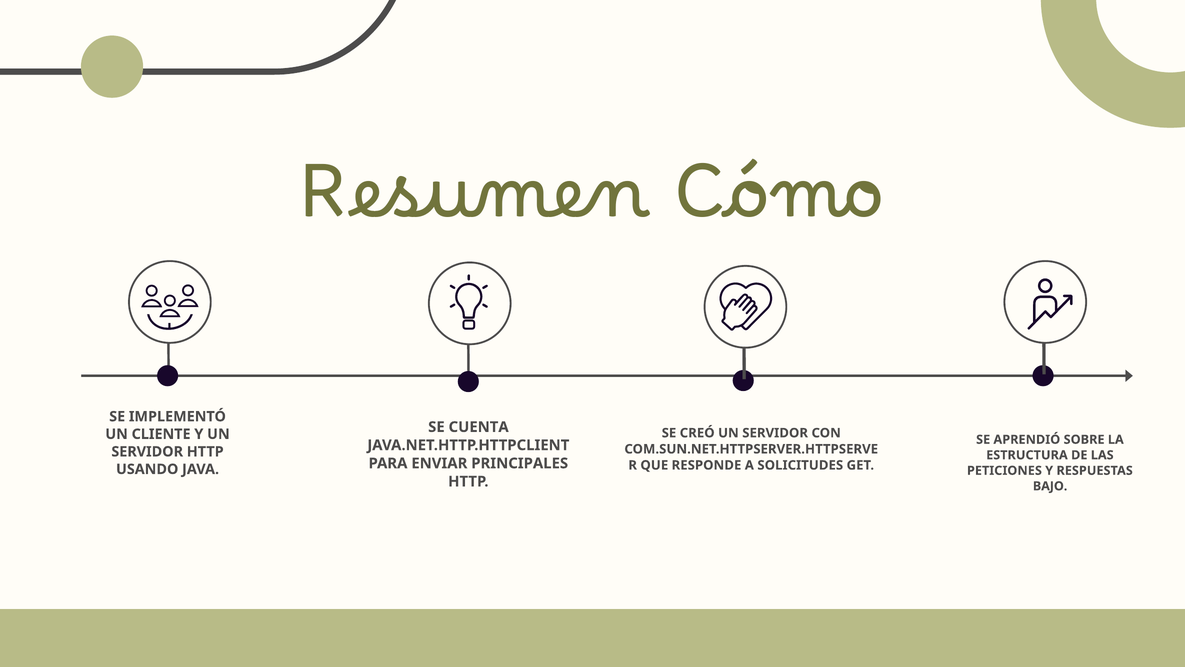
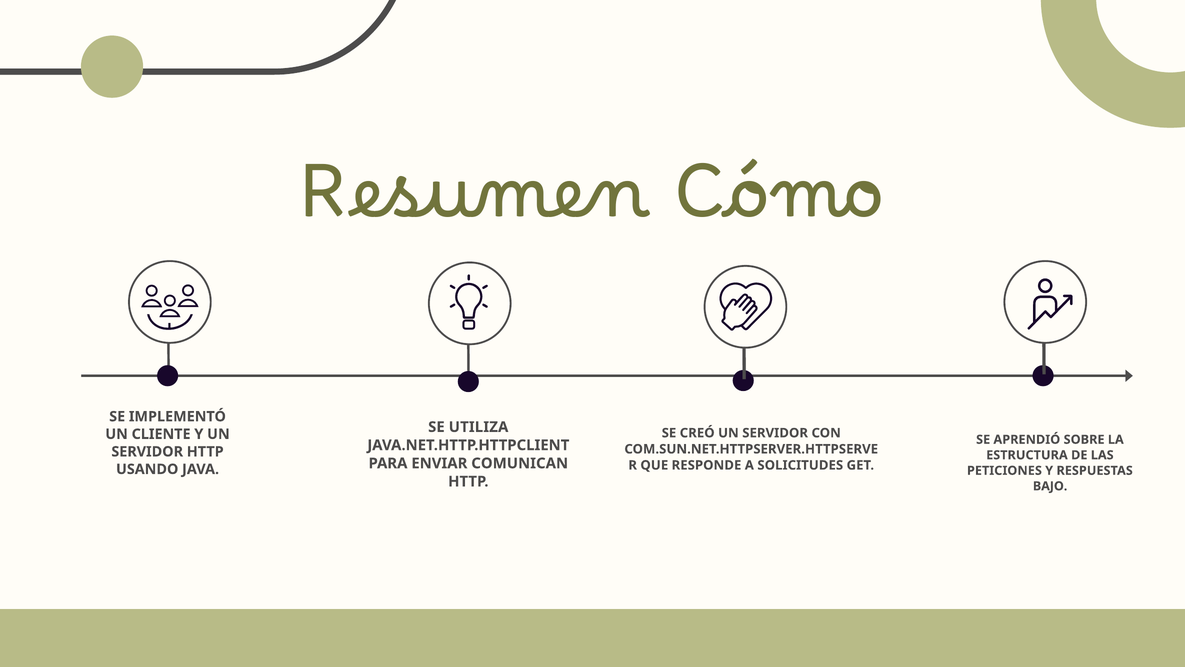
CUENTA: CUENTA -> UTILIZA
PRINCIPALES: PRINCIPALES -> COMUNICAN
